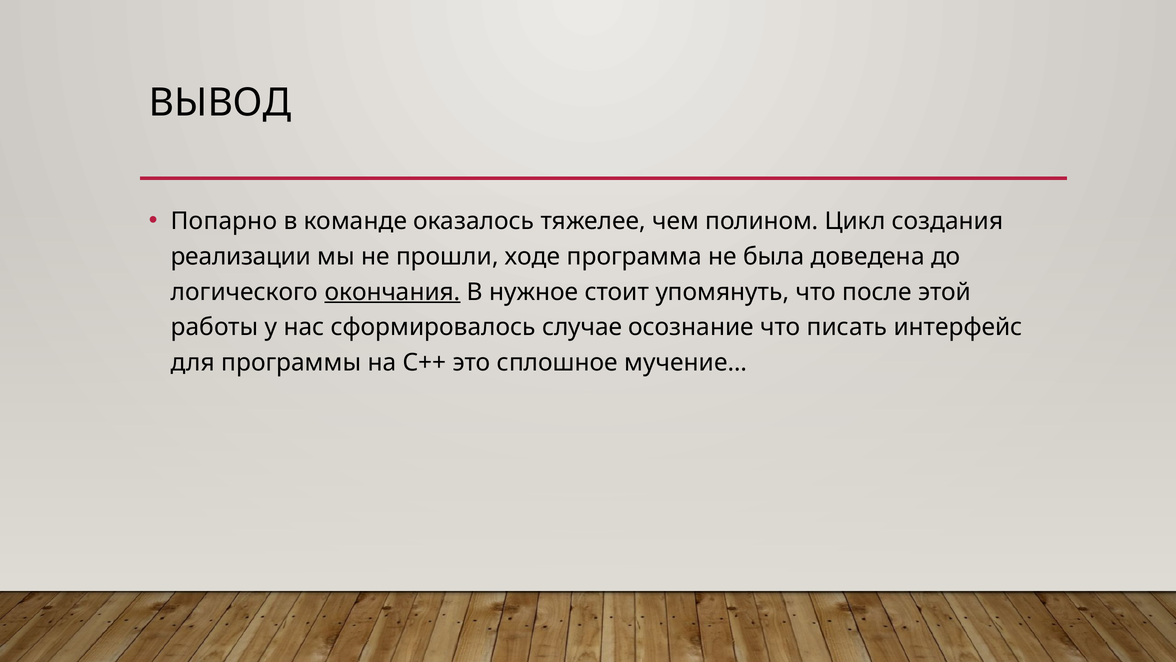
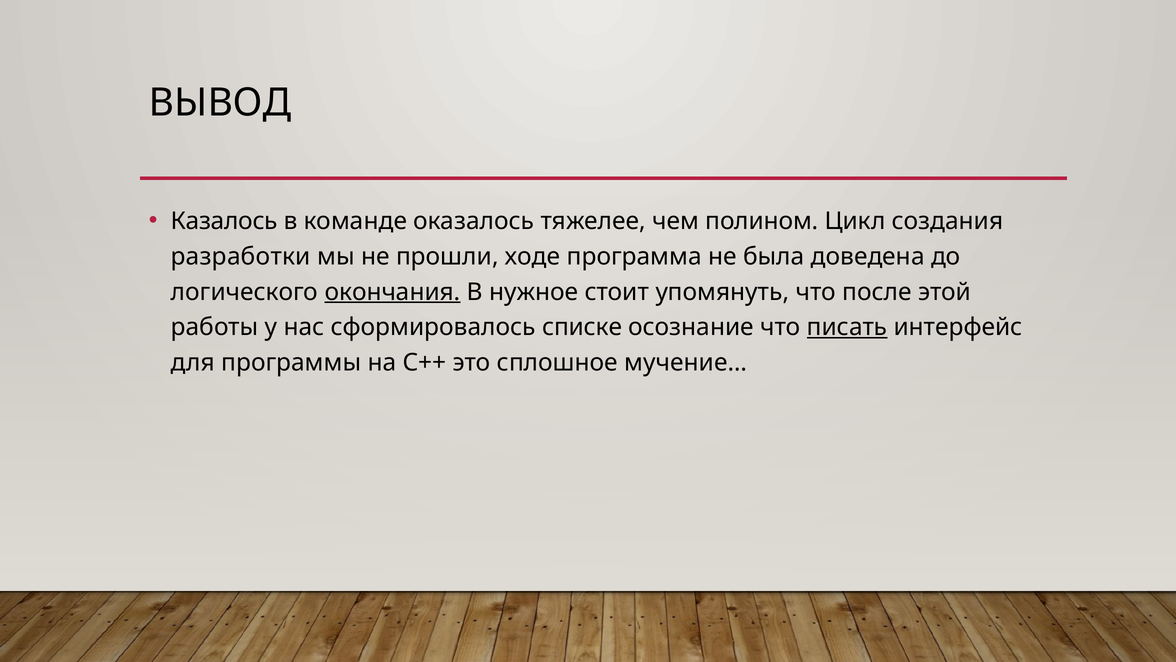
Попарно: Попарно -> Казалось
реализации: реализации -> разработки
случае: случае -> списке
писать underline: none -> present
